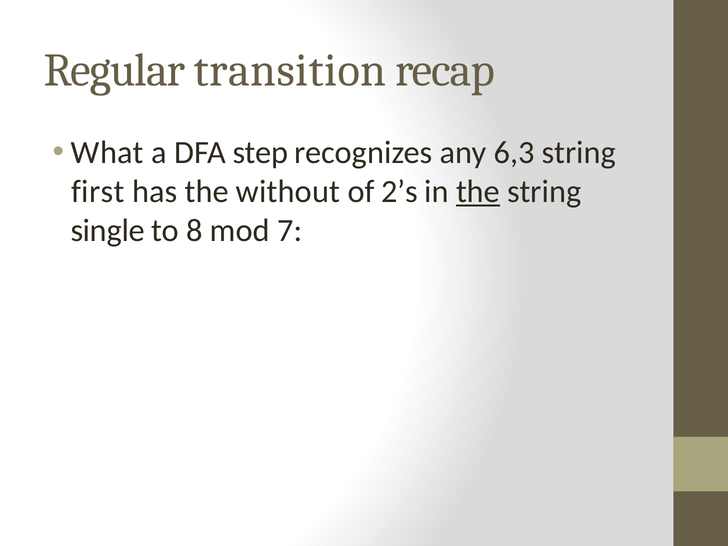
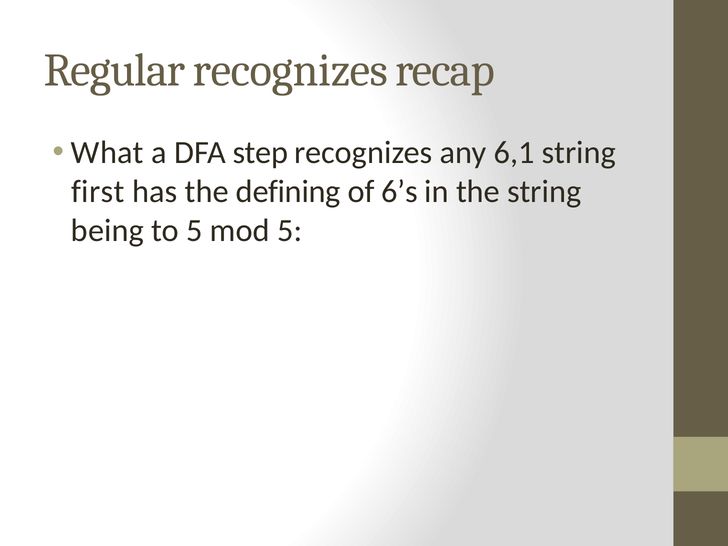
Regular transition: transition -> recognizes
6,3: 6,3 -> 6,1
without: without -> defining
2’s: 2’s -> 6’s
the at (478, 192) underline: present -> none
single: single -> being
to 8: 8 -> 5
mod 7: 7 -> 5
